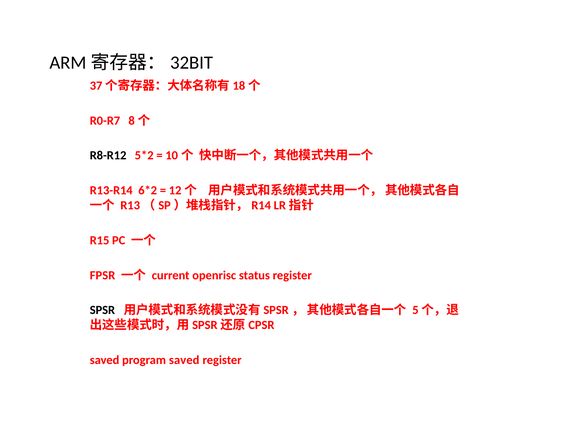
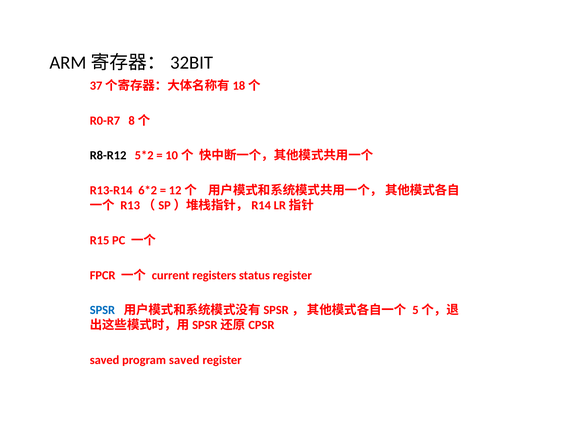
FPSR: FPSR -> FPCR
openrisc: openrisc -> registers
SPSR colour: black -> blue
